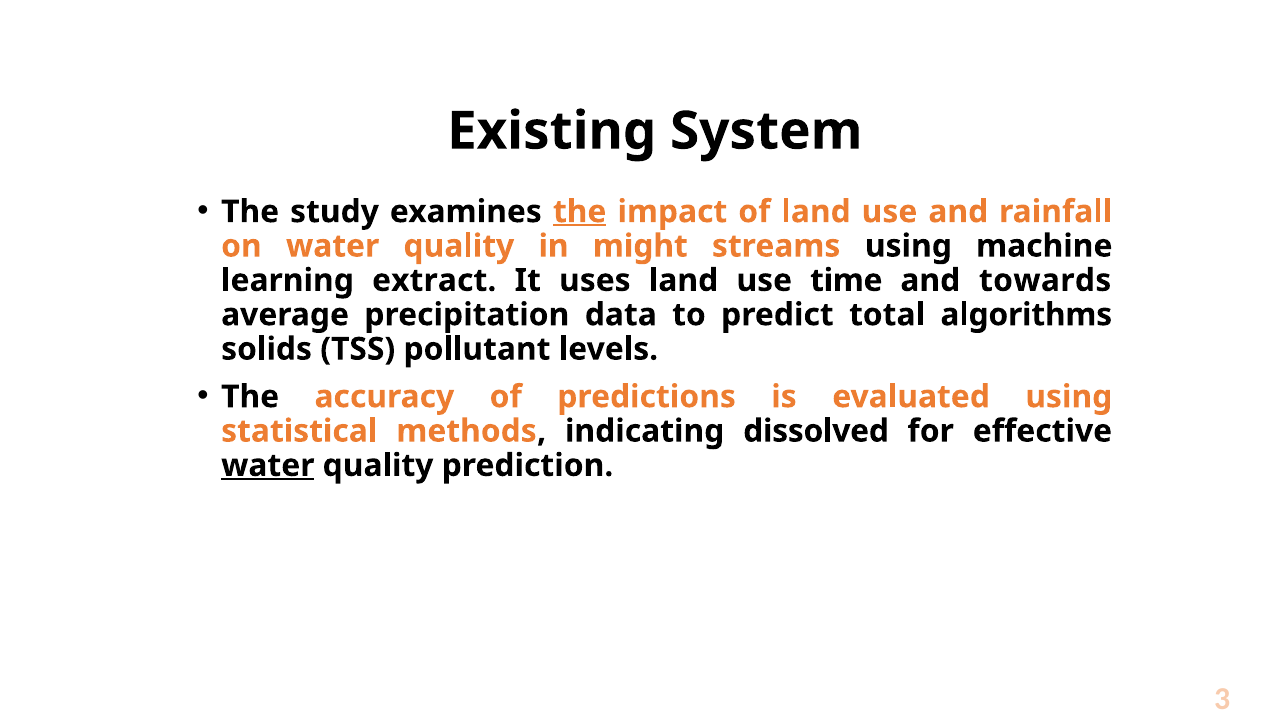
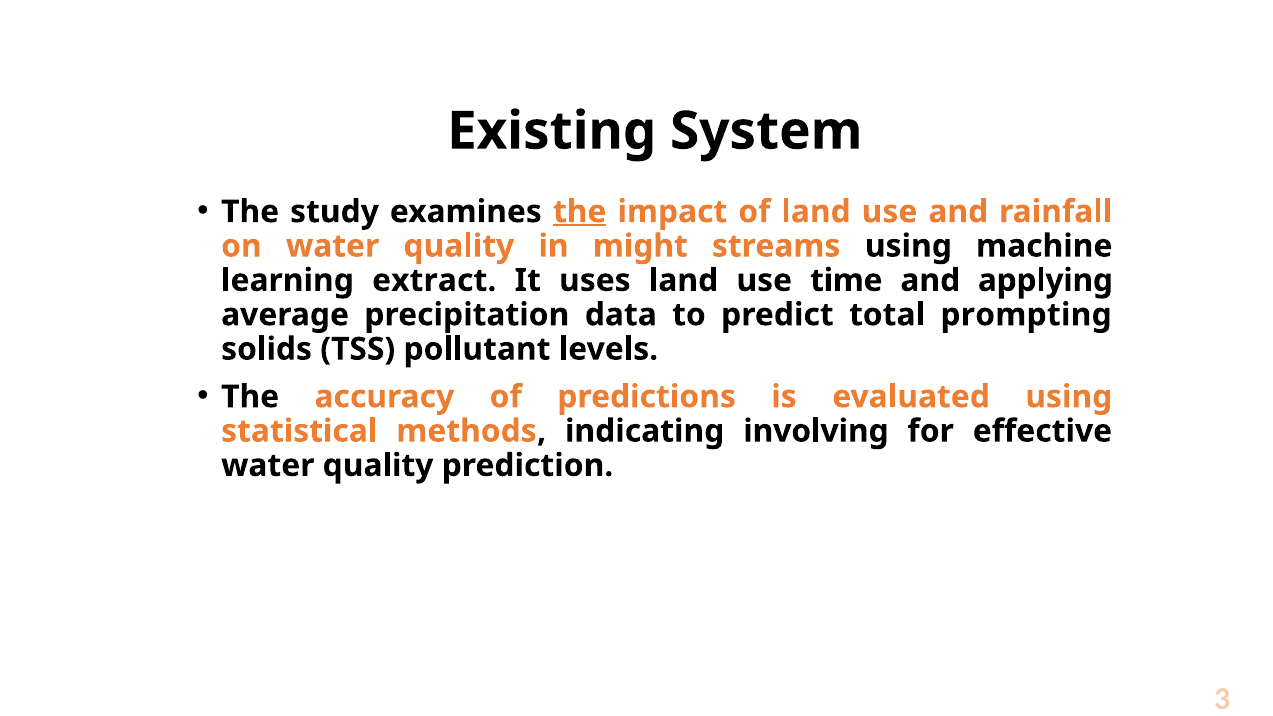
towards: towards -> applying
algorithms: algorithms -> prompting
dissolved: dissolved -> involving
water at (268, 466) underline: present -> none
